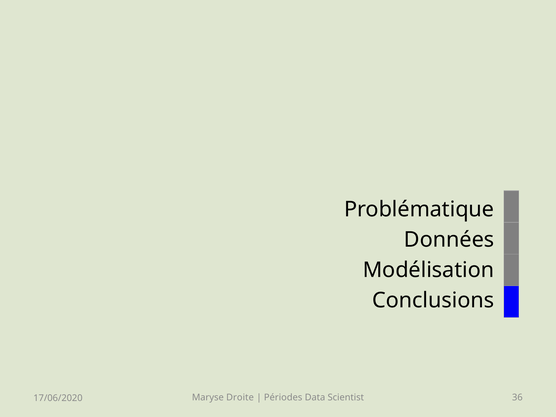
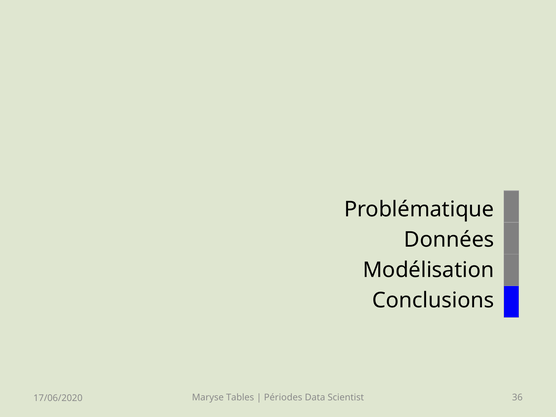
Droite: Droite -> Tables
